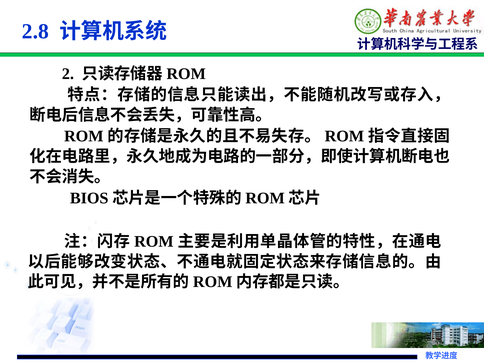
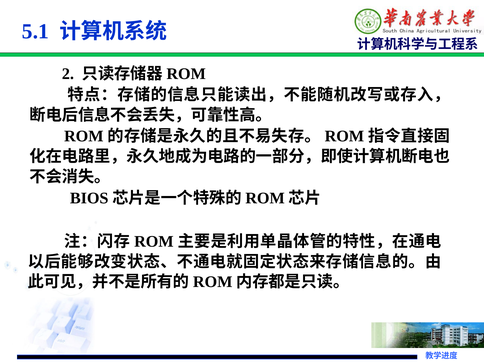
2.8: 2.8 -> 5.1
